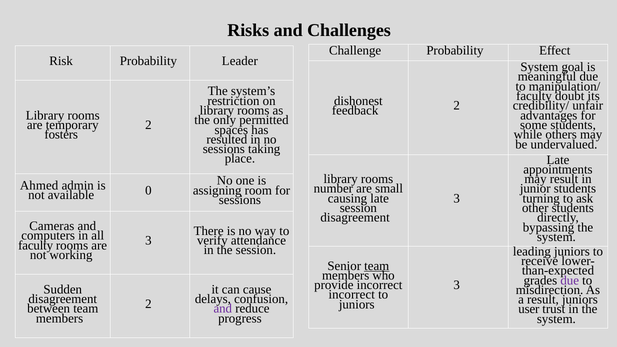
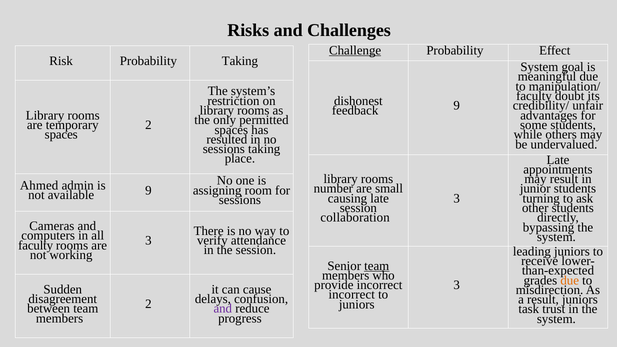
Challenge underline: none -> present
Probability Leader: Leader -> Taking
feedback 2: 2 -> 9
fosters at (61, 135): fosters -> spaces
available 0: 0 -> 9
disagreement at (355, 218): disagreement -> collaboration
due at (570, 280) colour: purple -> orange
user: user -> task
